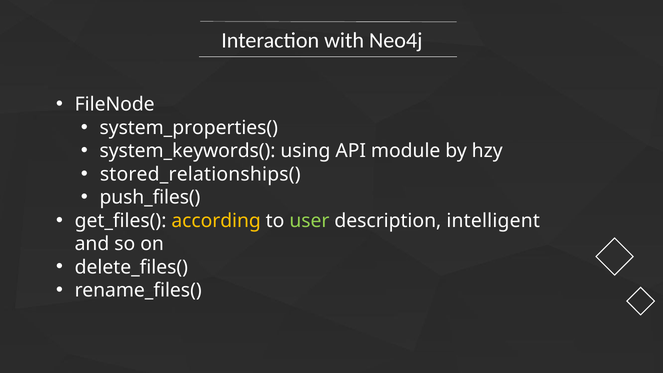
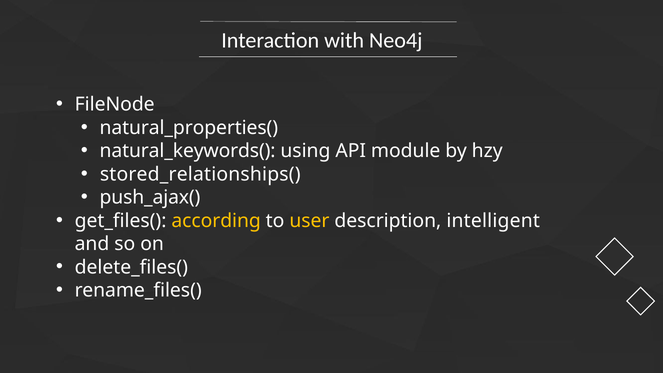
system_properties(: system_properties( -> natural_properties(
system_keywords(: system_keywords( -> natural_keywords(
push_files(: push_files( -> push_ajax(
user colour: light green -> yellow
